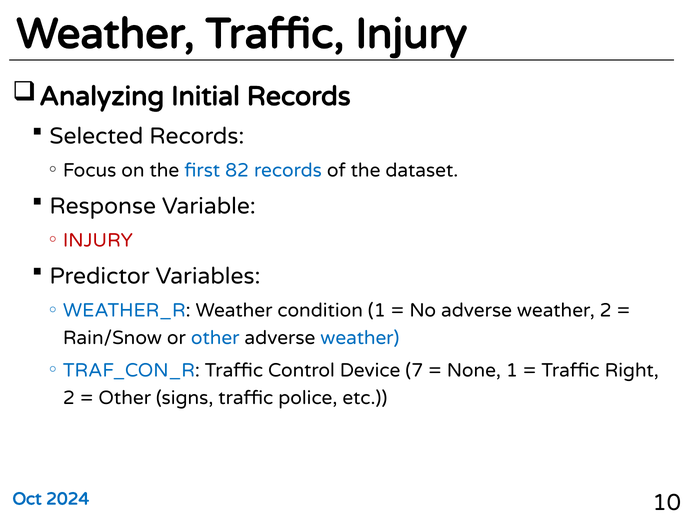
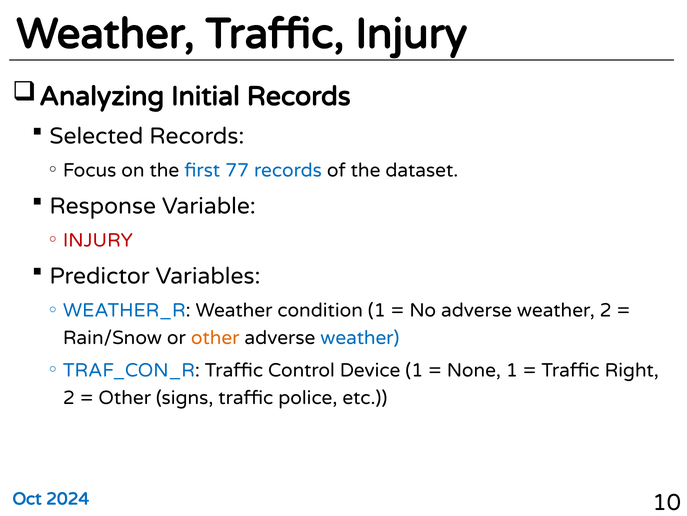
82: 82 -> 77
other at (215, 338) colour: blue -> orange
Device 7: 7 -> 1
